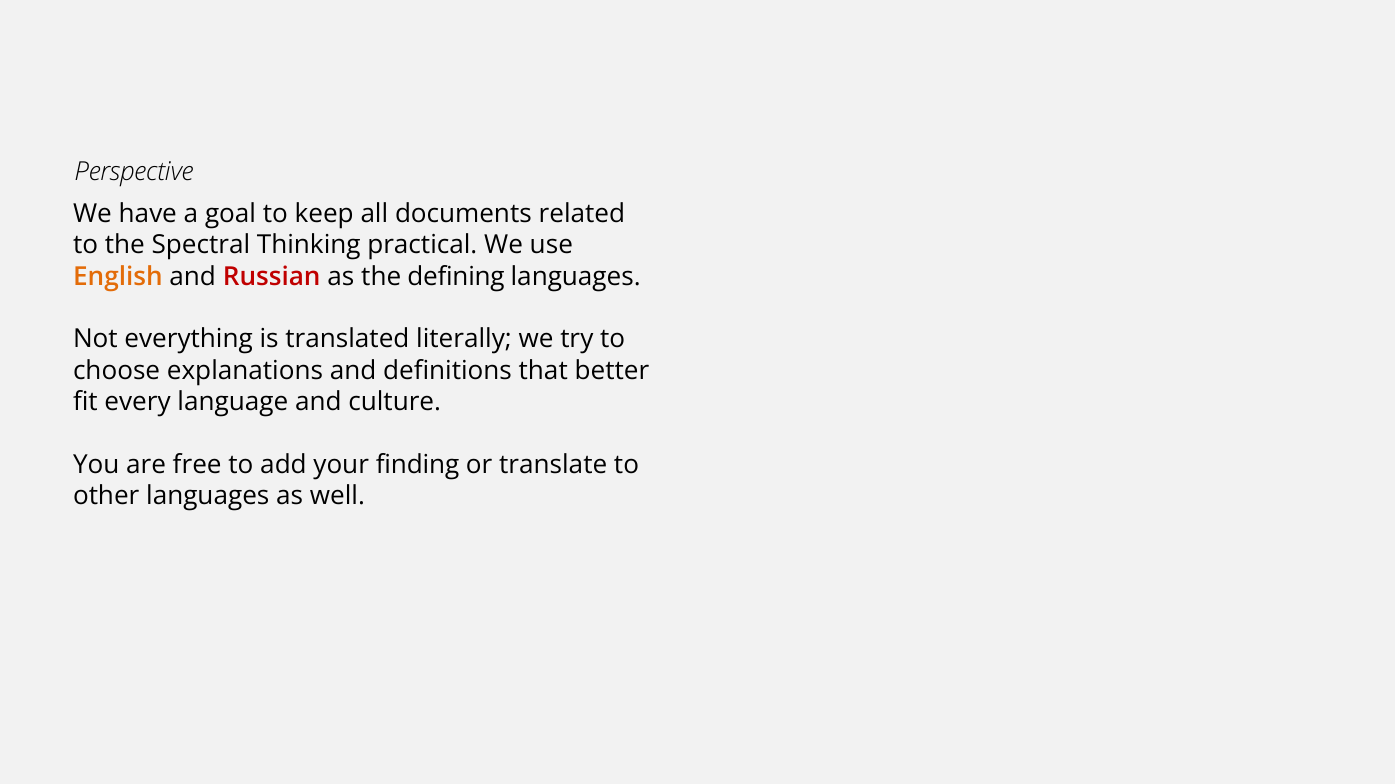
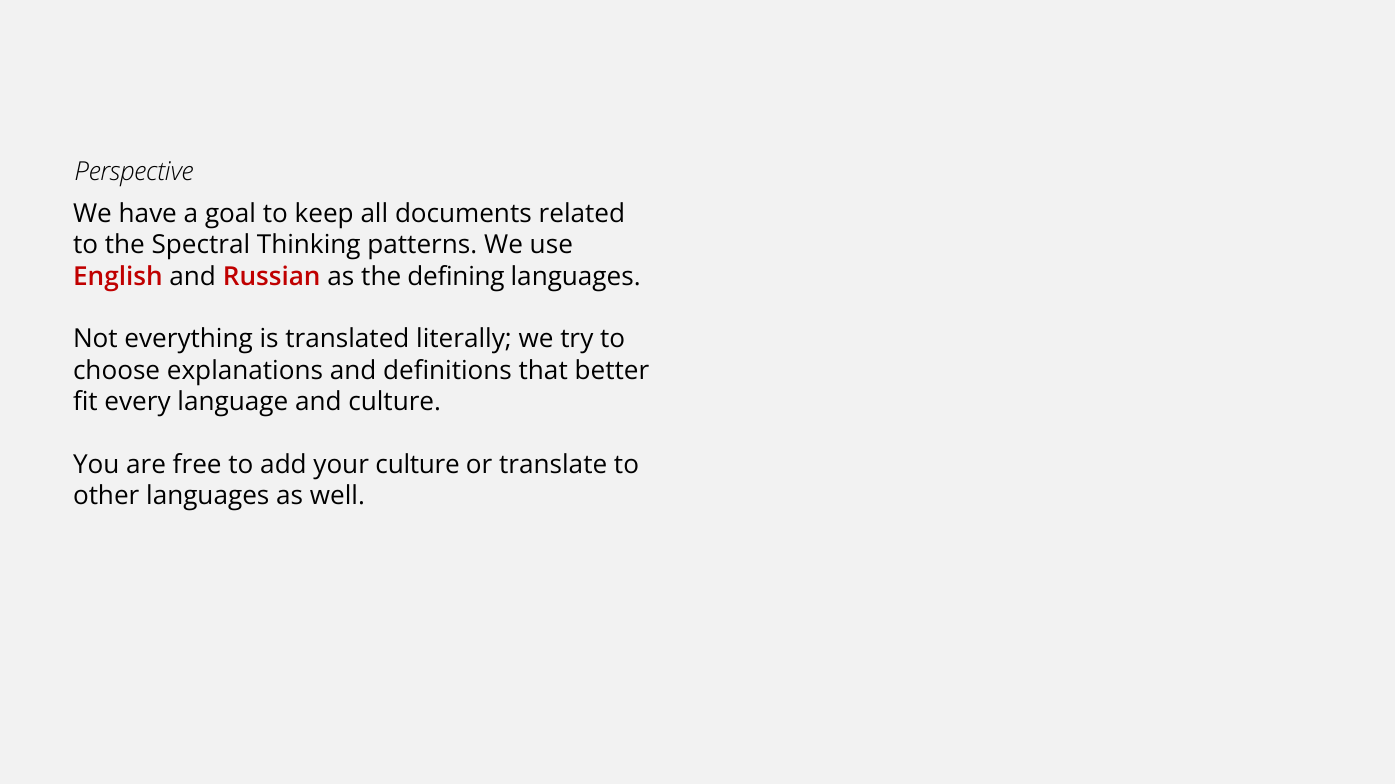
practical: practical -> patterns
English colour: orange -> red
your finding: finding -> culture
